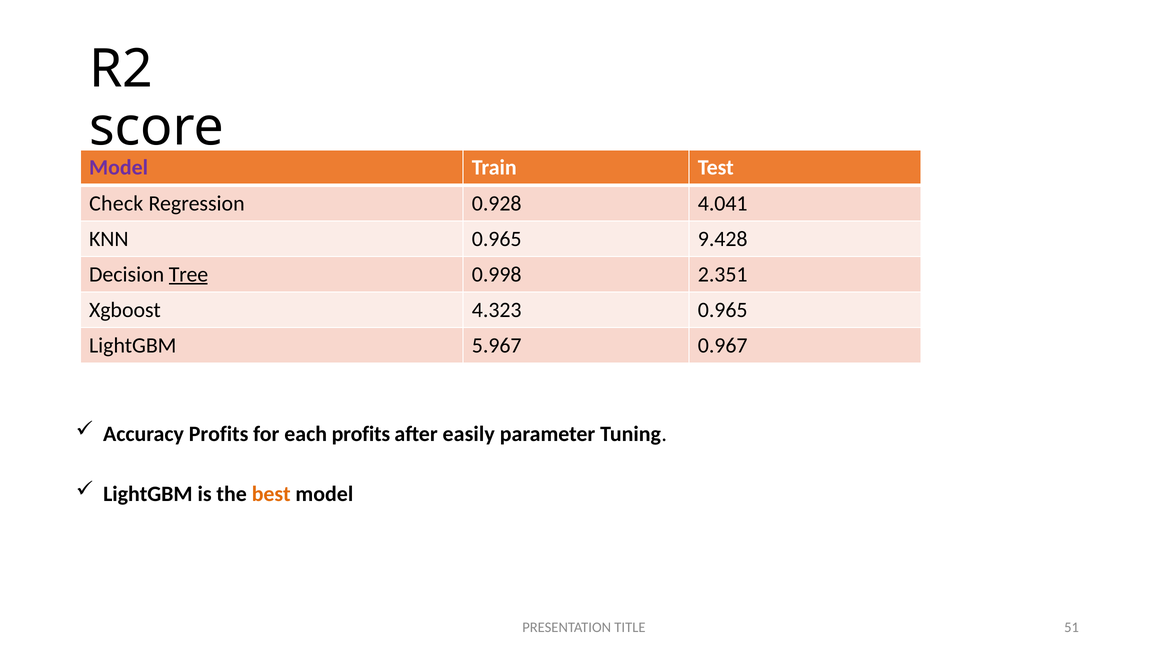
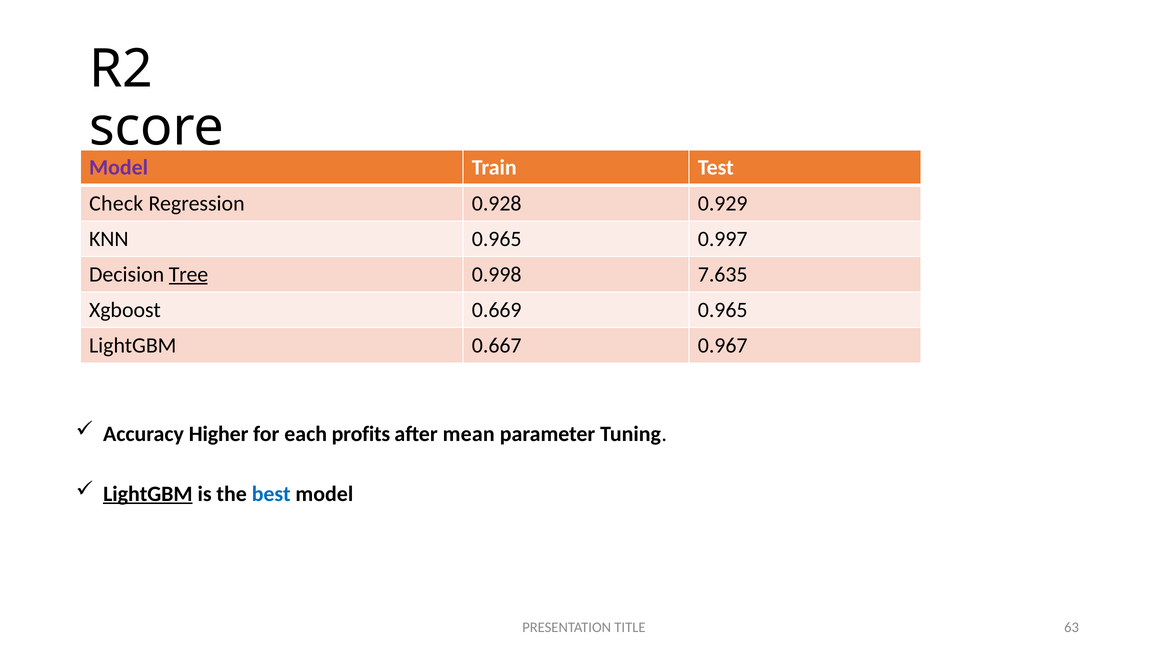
4.041: 4.041 -> 0.929
9.428: 9.428 -> 0.997
2.351: 2.351 -> 7.635
4.323: 4.323 -> 0.669
5.967: 5.967 -> 0.667
Accuracy Profits: Profits -> Higher
easily: easily -> mean
LightGBM at (148, 494) underline: none -> present
best colour: orange -> blue
51: 51 -> 63
